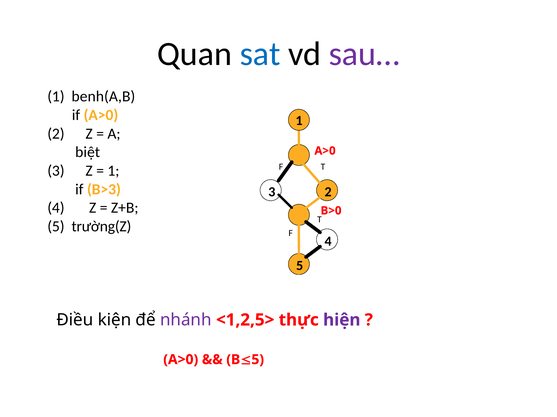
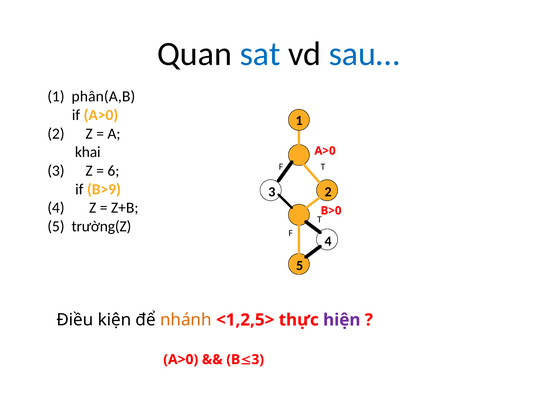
sau… colour: purple -> blue
benh(A,B: benh(A,B -> phân(A,B
biệt: biệt -> khai
1 at (113, 171): 1 -> 6
B>3: B>3 -> B>9
nhánh colour: purple -> orange
5 at (258, 360): 5 -> 3
